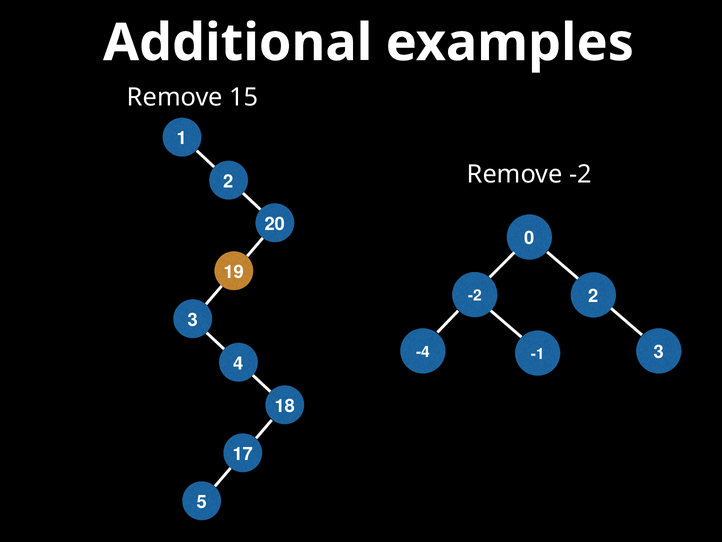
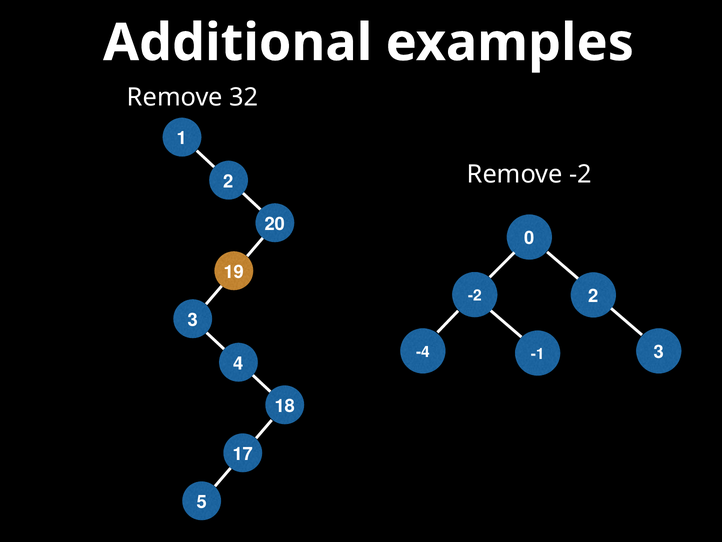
15: 15 -> 32
